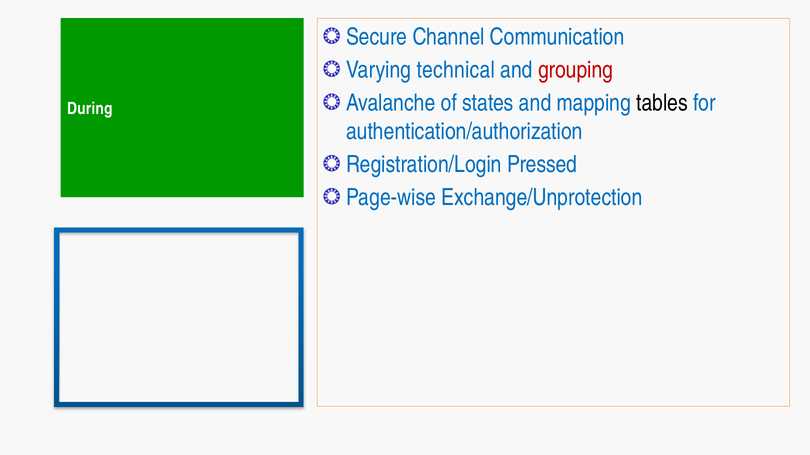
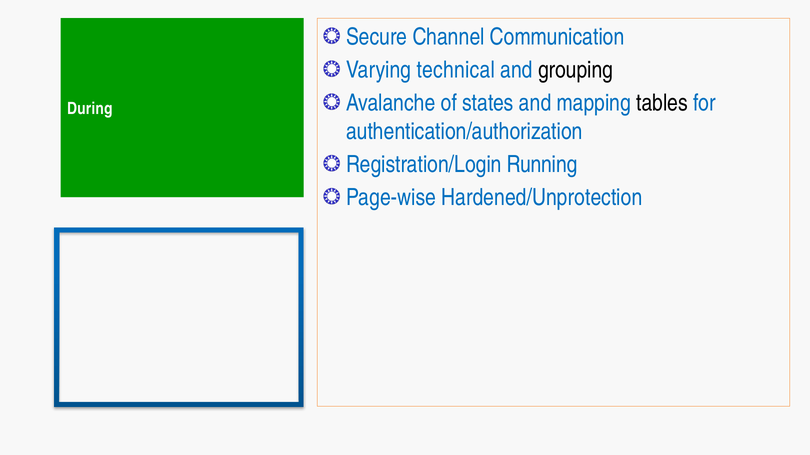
grouping colour: red -> black
Pressed: Pressed -> Running
Exchange/Unprotection: Exchange/Unprotection -> Hardened/Unprotection
